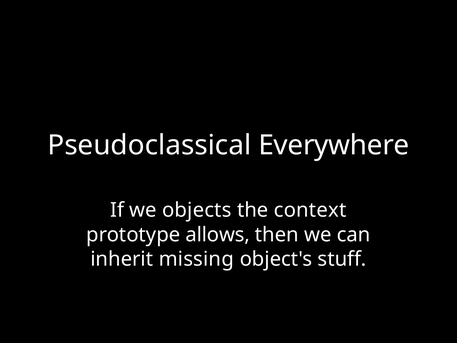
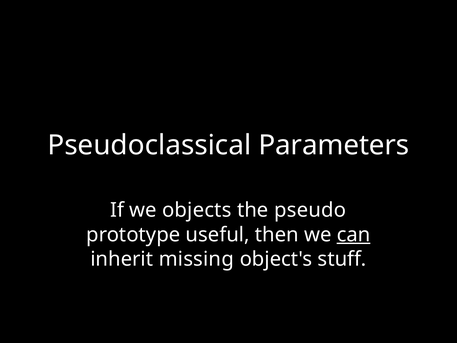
Everywhere: Everywhere -> Parameters
context: context -> pseudo
allows: allows -> useful
can underline: none -> present
